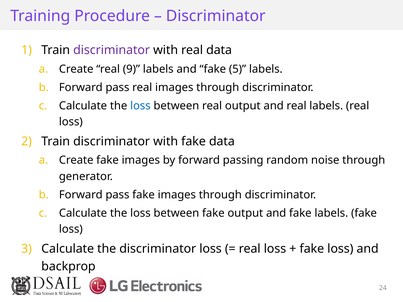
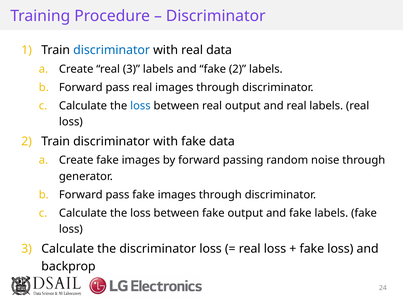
discriminator at (112, 50) colour: purple -> blue
real 9: 9 -> 3
fake 5: 5 -> 2
